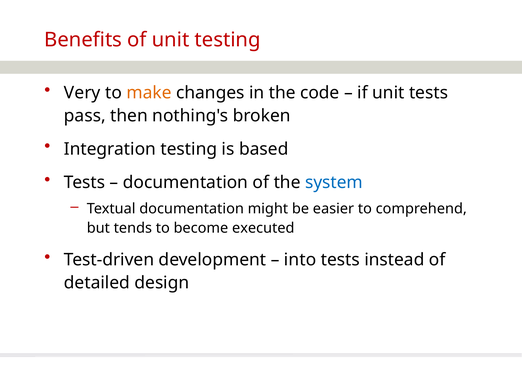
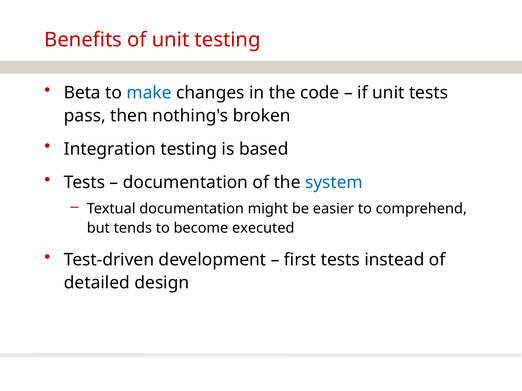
Very: Very -> Beta
make colour: orange -> blue
into: into -> first
